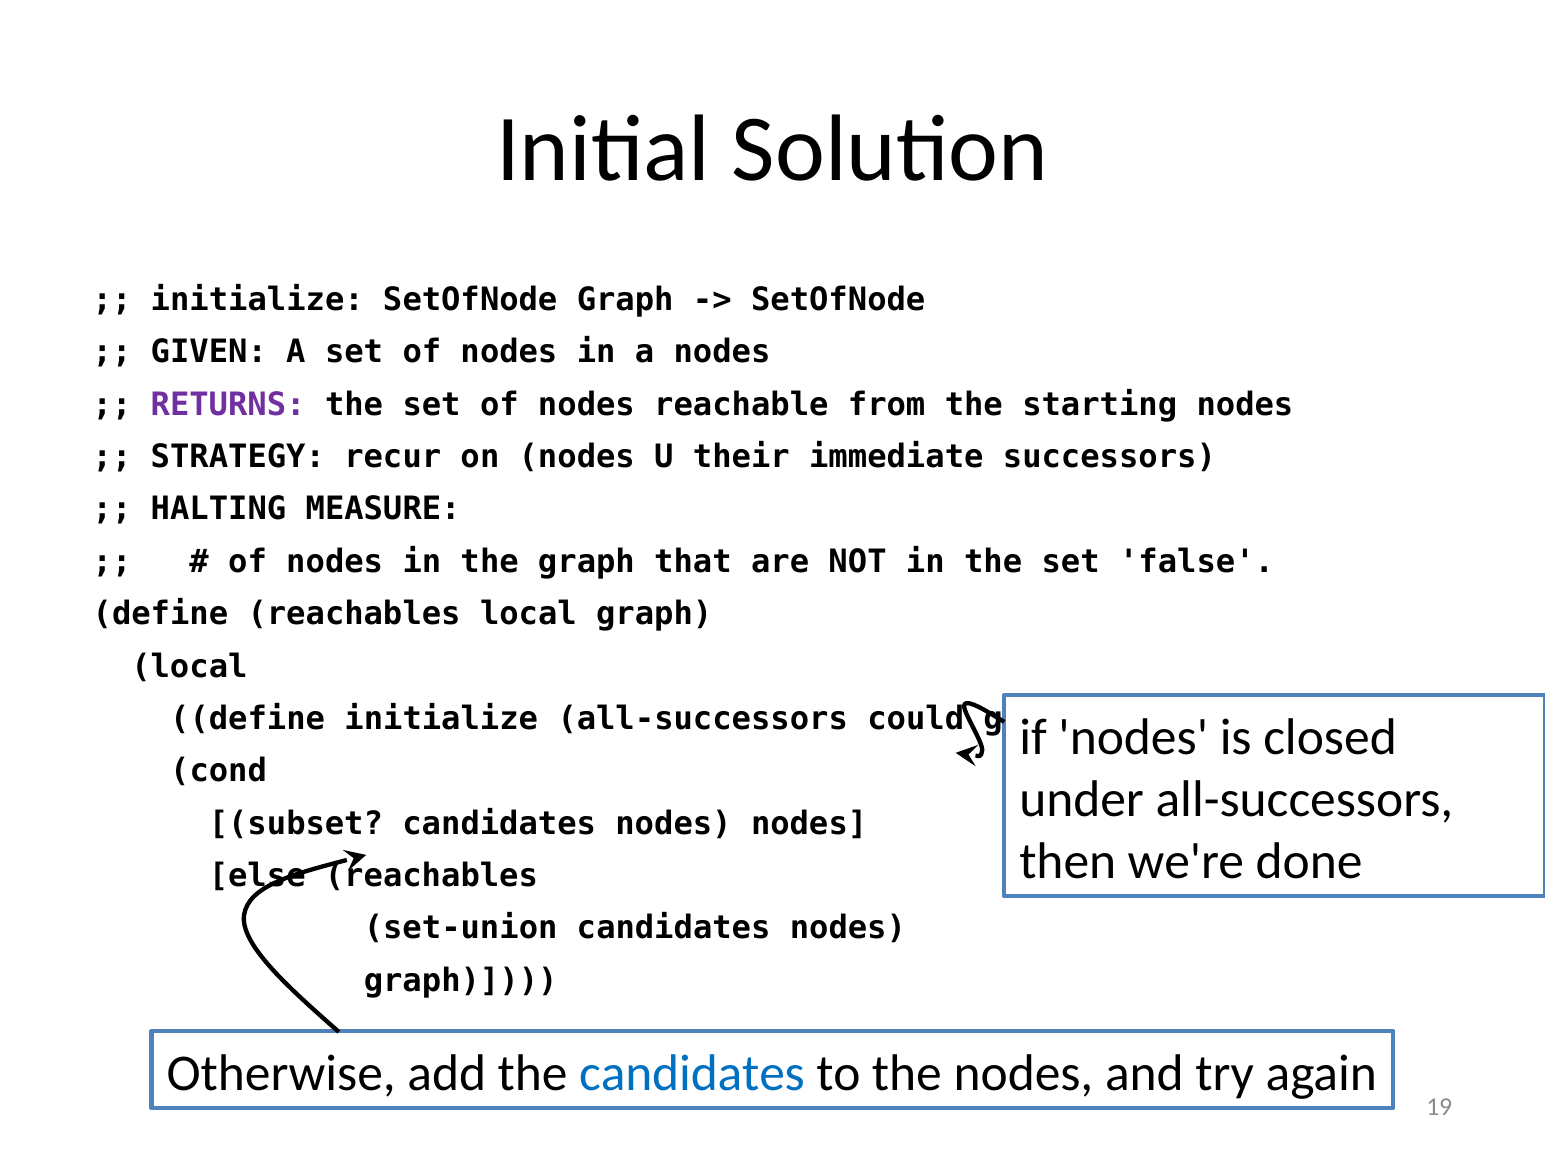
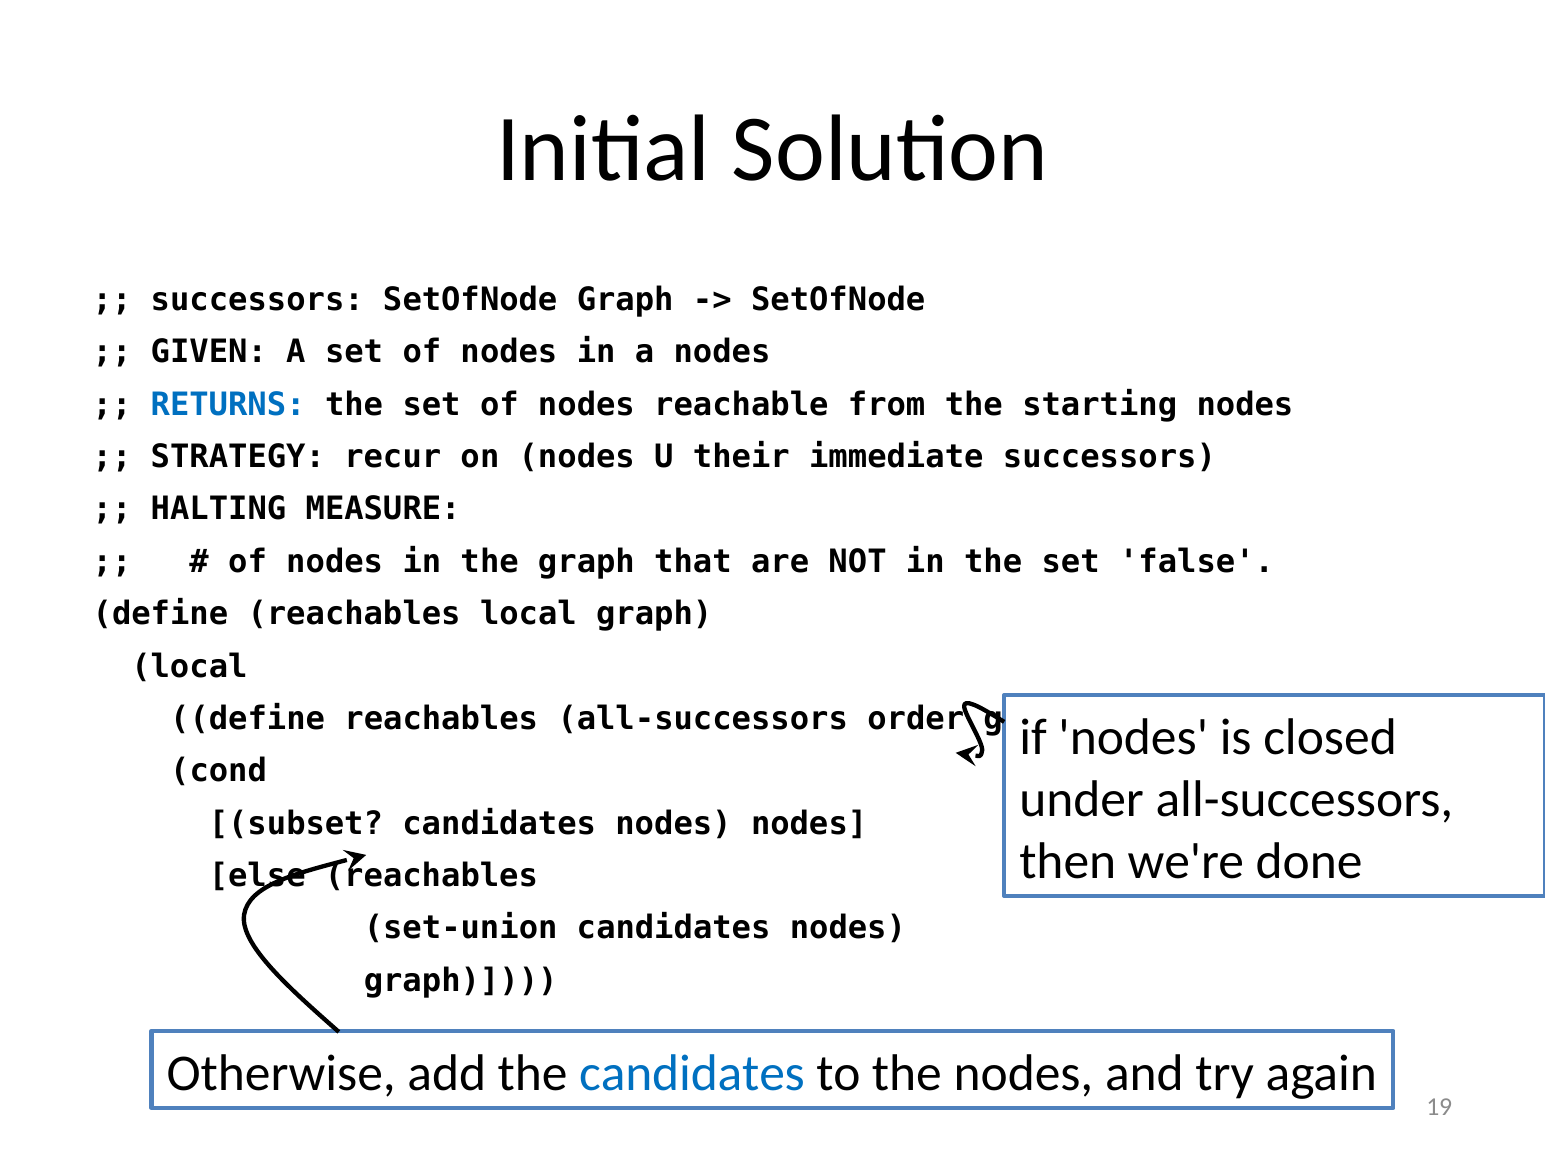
initialize at (257, 300): initialize -> successors
RETURNS colour: purple -> blue
initialize at (441, 719): initialize -> reachables
could: could -> order
